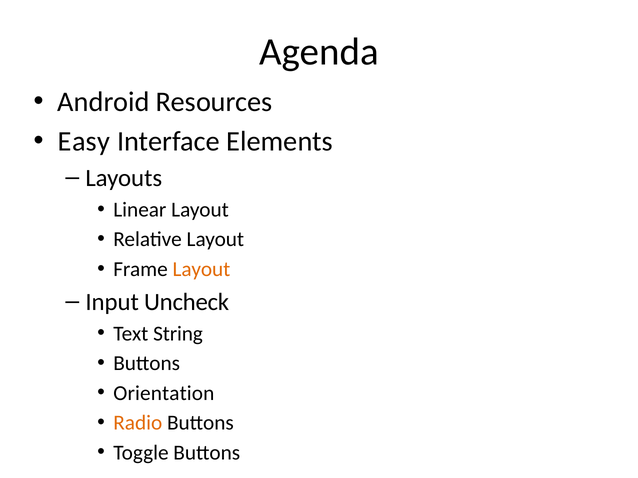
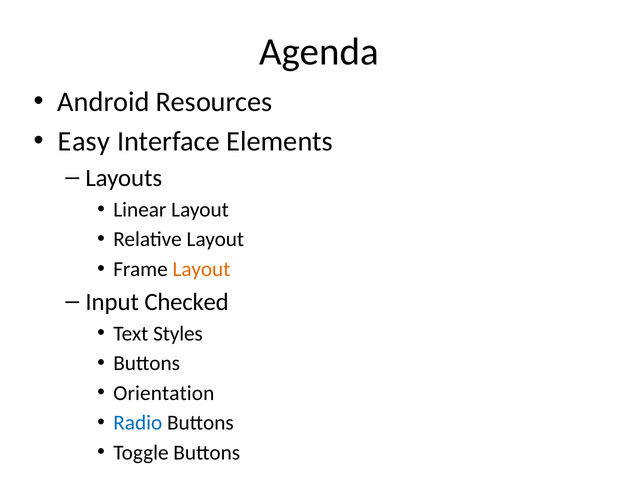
Uncheck: Uncheck -> Checked
String: String -> Styles
Radio colour: orange -> blue
